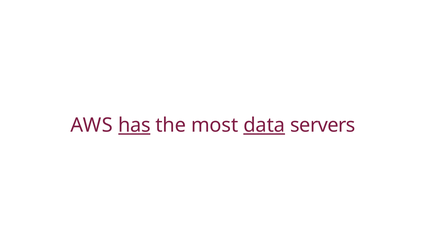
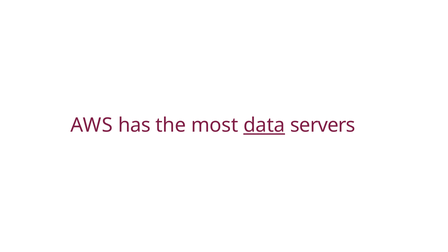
has underline: present -> none
